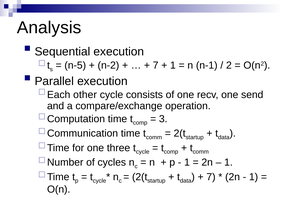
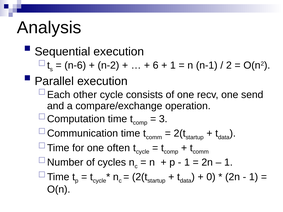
n-5: n-5 -> n-6
7 at (156, 65): 7 -> 6
three: three -> often
7 at (211, 177): 7 -> 0
